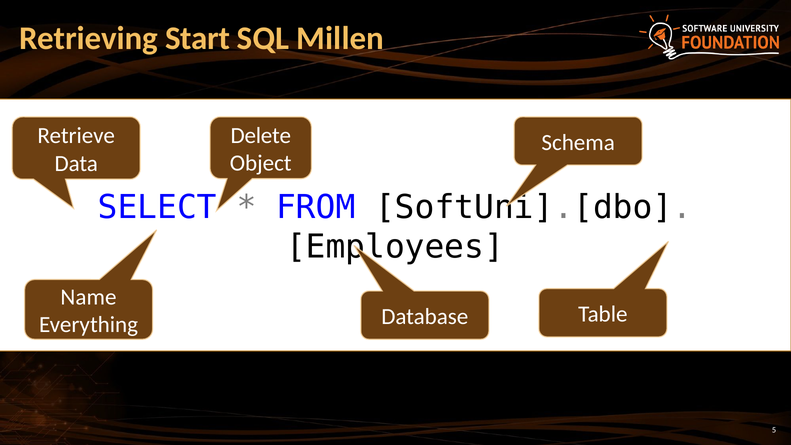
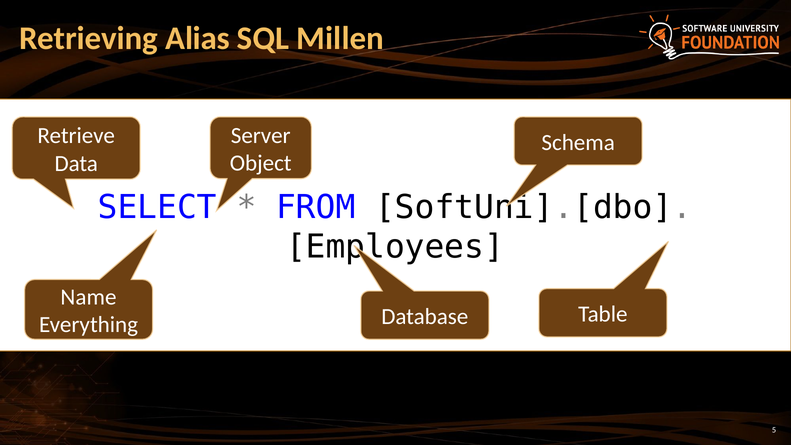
Start: Start -> Alias
Delete: Delete -> Server
